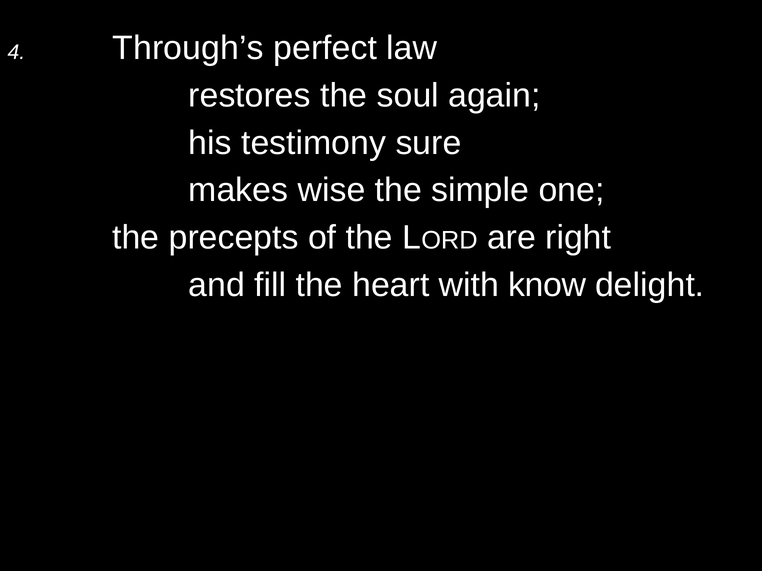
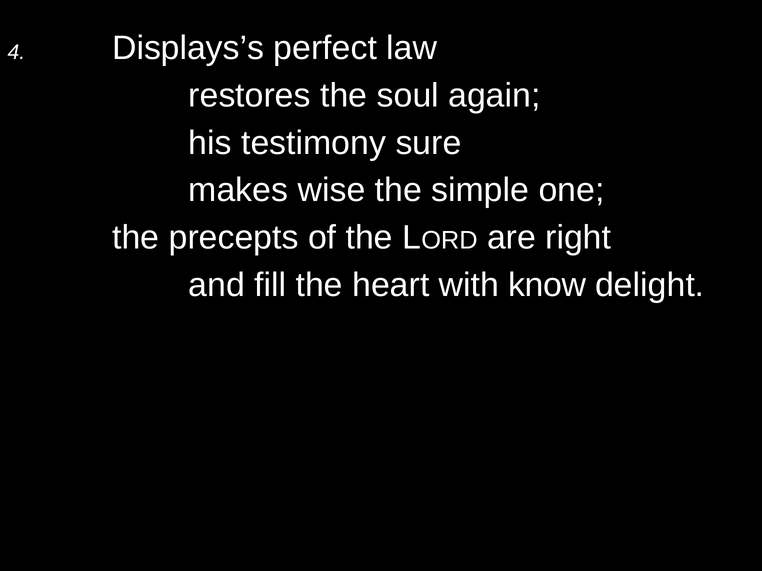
Through’s: Through’s -> Displays’s
